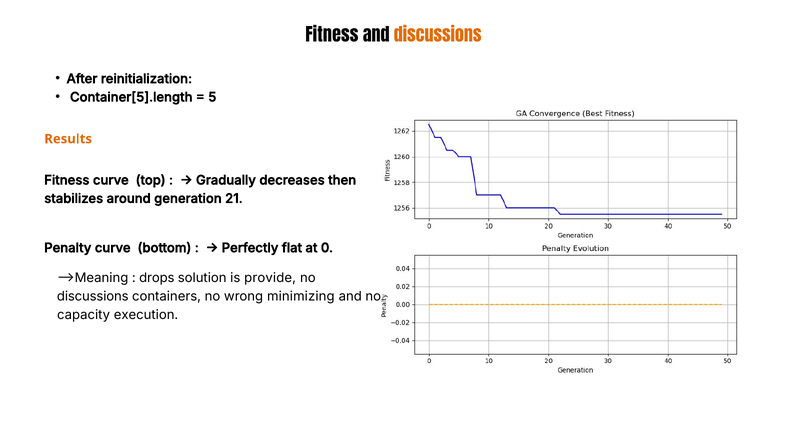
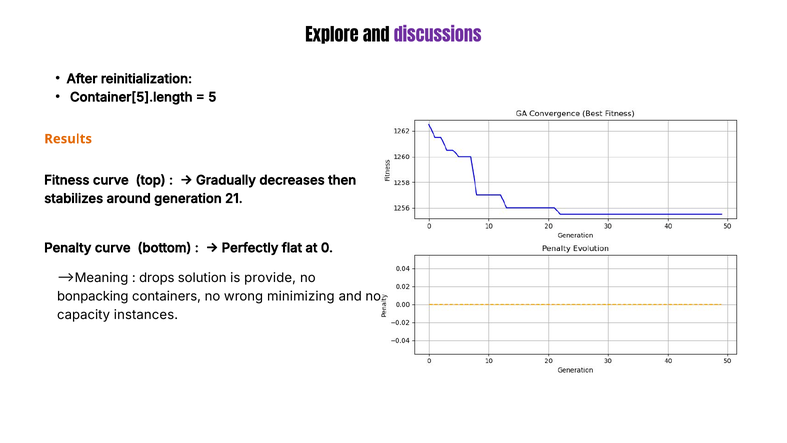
Fitness at (332, 36): Fitness -> Explore
discussions at (438, 36) colour: orange -> purple
discussions at (93, 296): discussions -> bonpacking
execution: execution -> instances
